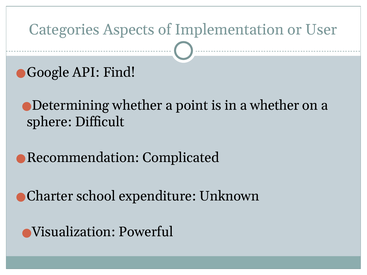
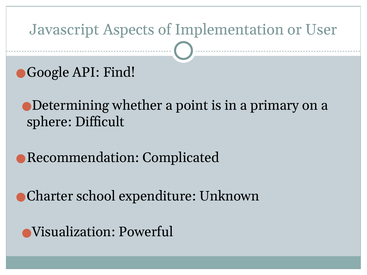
Categories: Categories -> Javascript
a whether: whether -> primary
